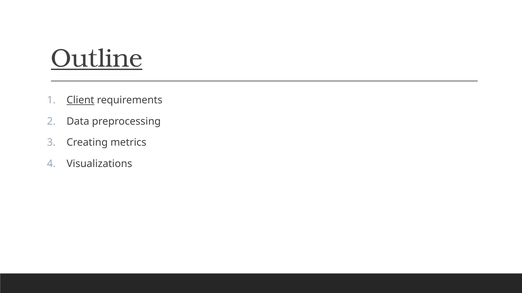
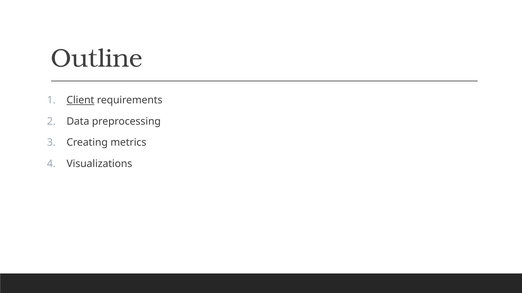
Outline underline: present -> none
